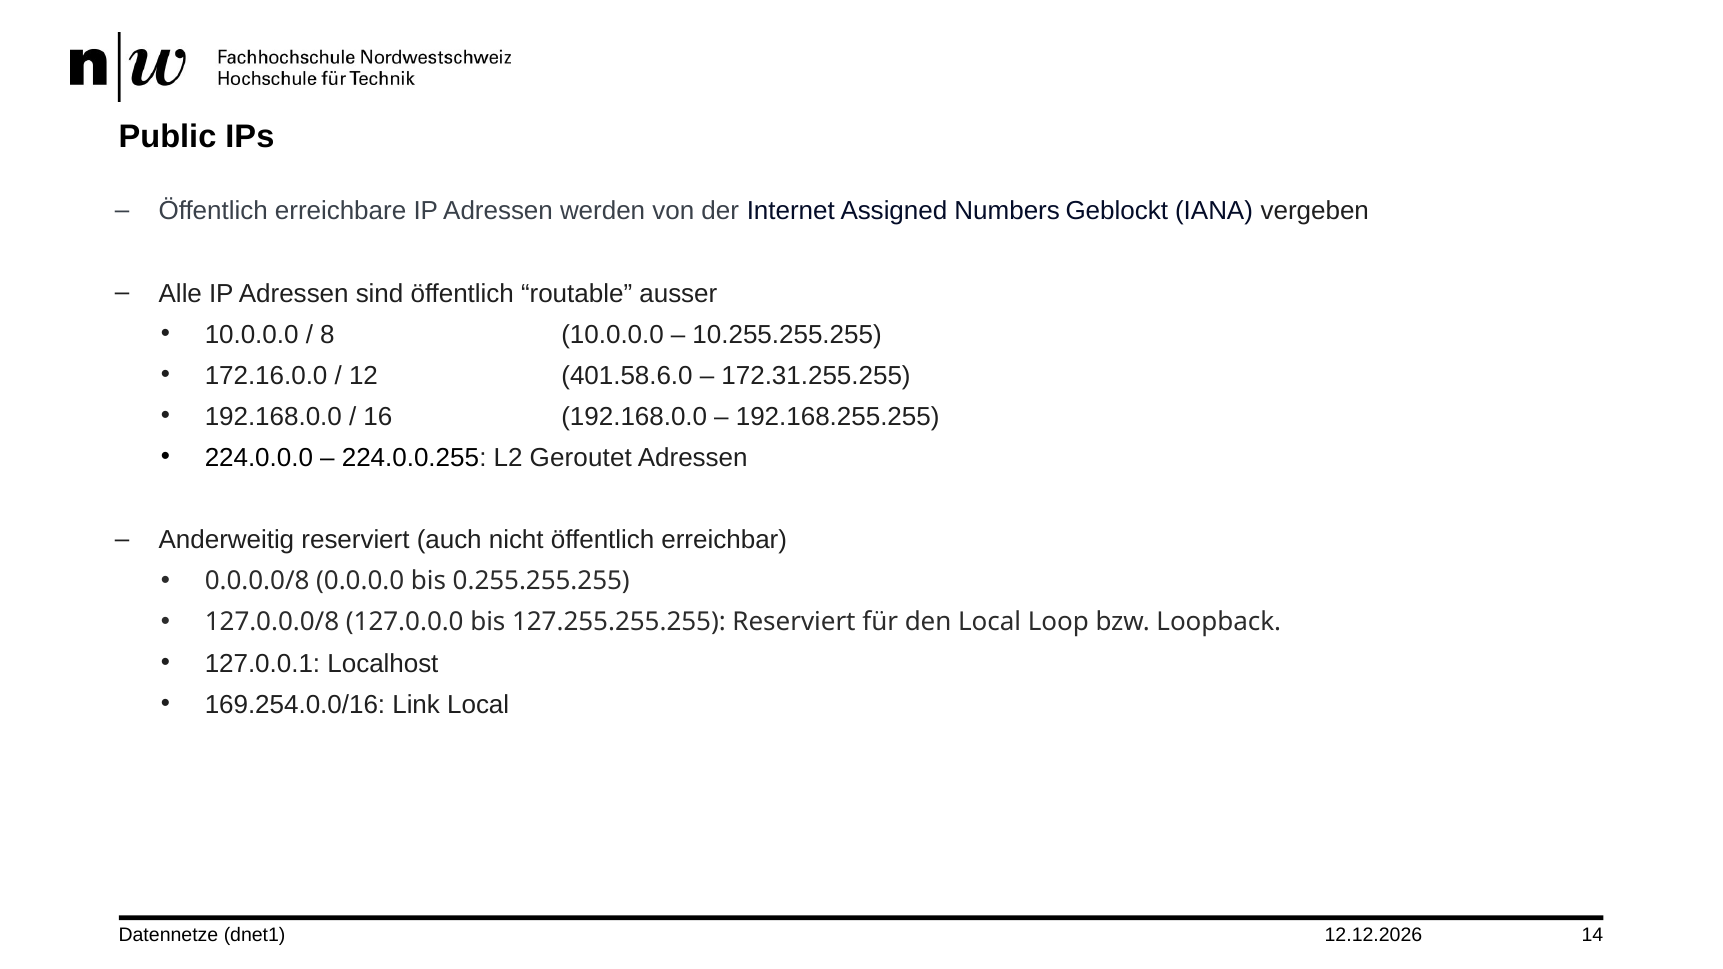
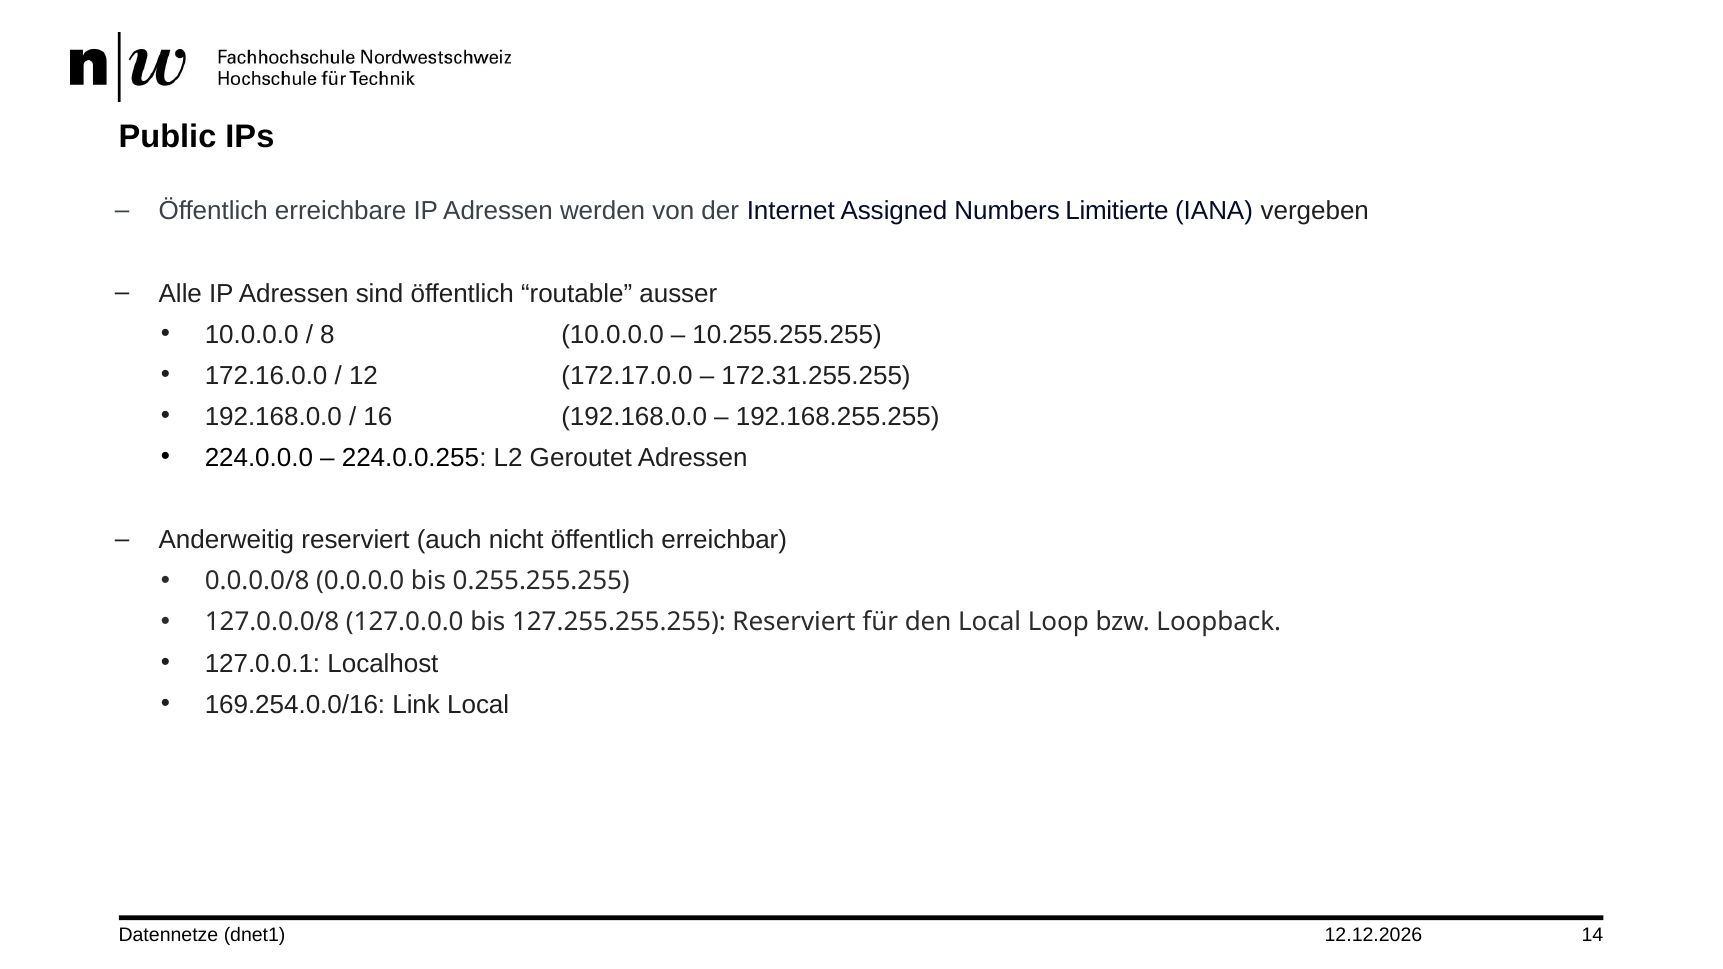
Geblockt: Geblockt -> Limitierte
401.58.6.0: 401.58.6.0 -> 172.17.0.0
